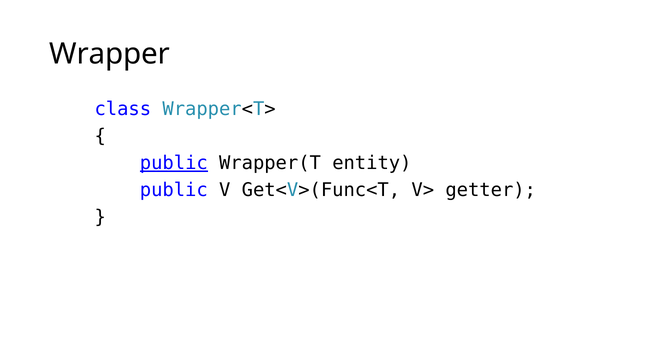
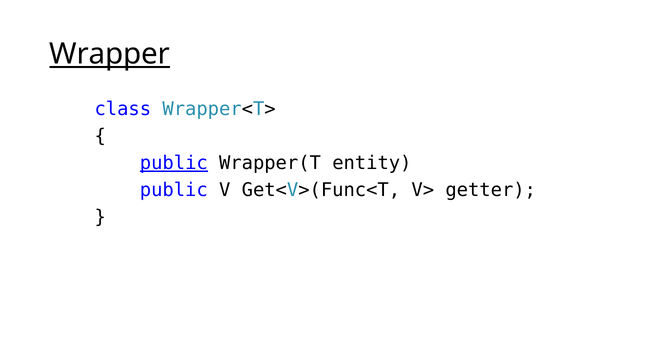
Wrapper underline: none -> present
